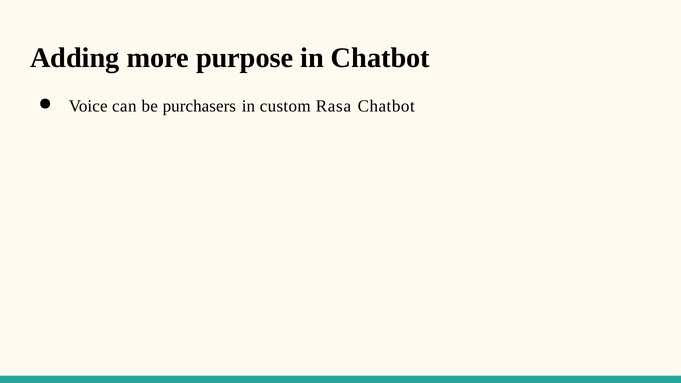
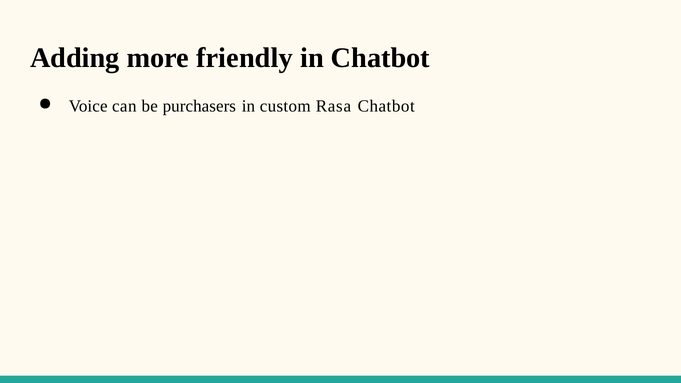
purpose: purpose -> friendly
